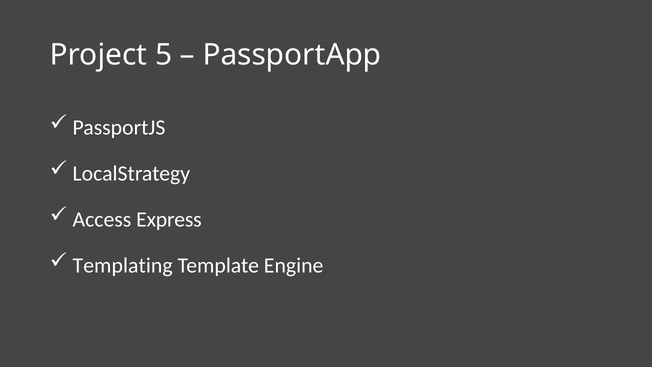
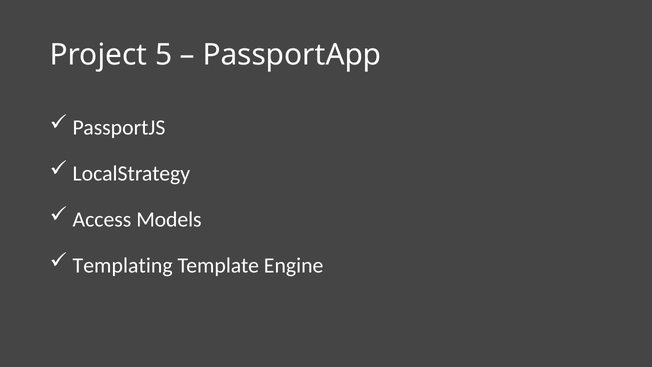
Express: Express -> Models
